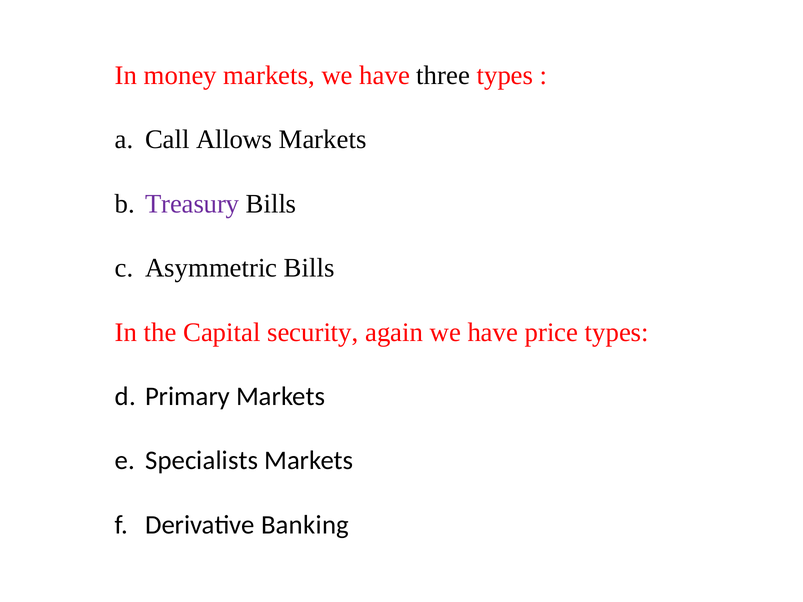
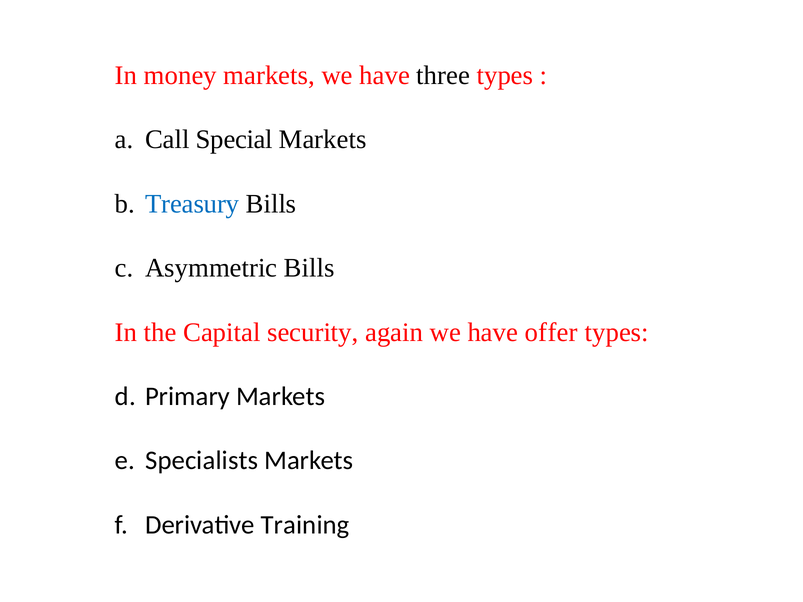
Allows: Allows -> Special
Treasury colour: purple -> blue
price: price -> offer
Banking: Banking -> Training
